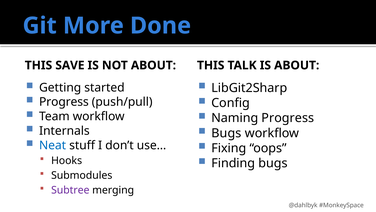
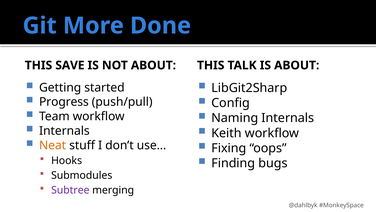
Naming Progress: Progress -> Internals
Bugs at (226, 133): Bugs -> Keith
Neat colour: blue -> orange
